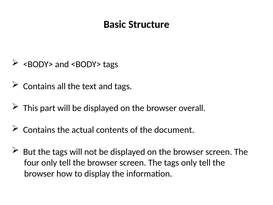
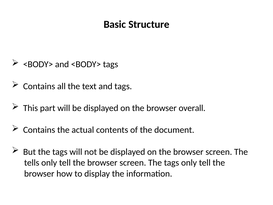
four: four -> tells
